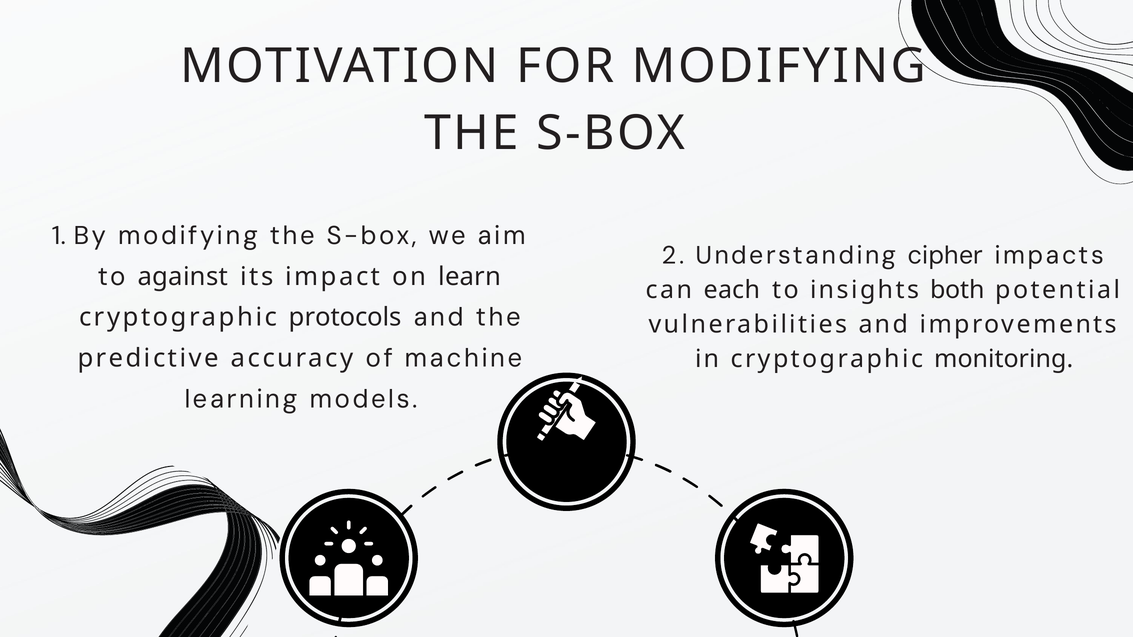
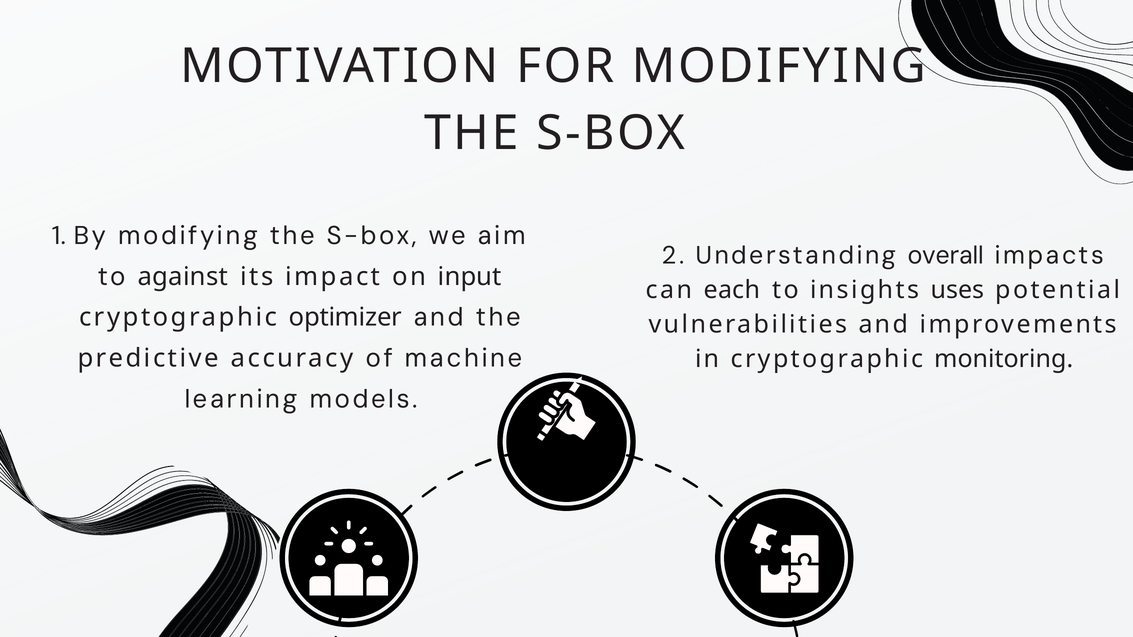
cipher: cipher -> overall
learn: learn -> input
both: both -> uses
protocols: protocols -> optimizer
